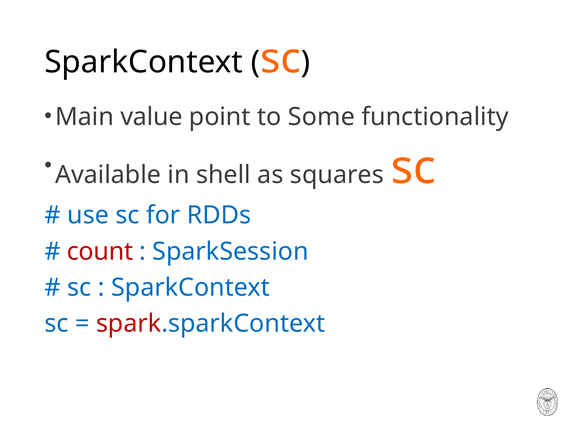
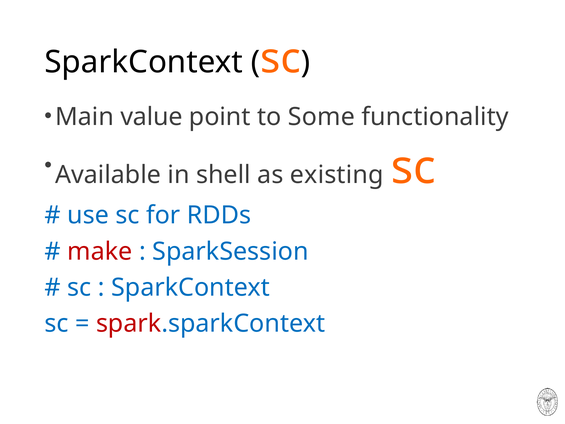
squares: squares -> existing
count: count -> make
